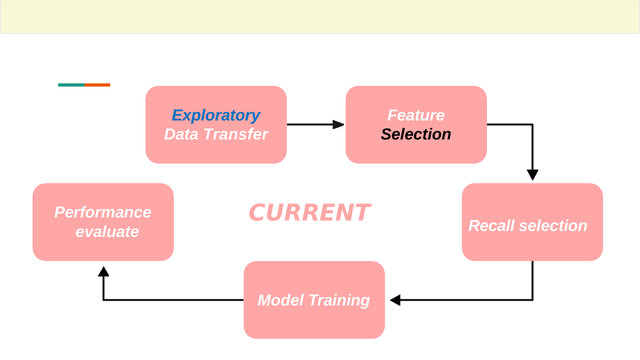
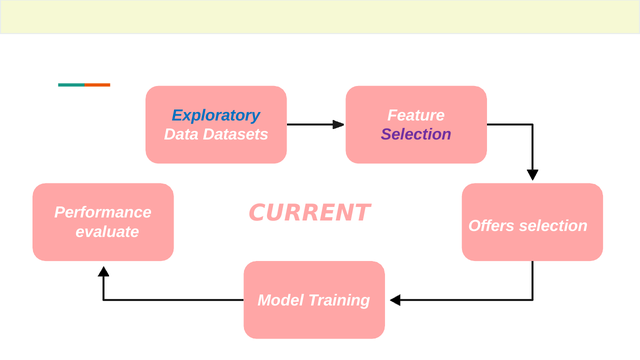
Transfer: Transfer -> Datasets
Selection at (416, 135) colour: black -> purple
Recall: Recall -> Offers
